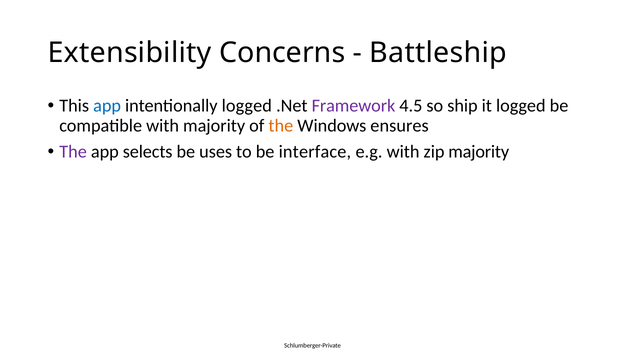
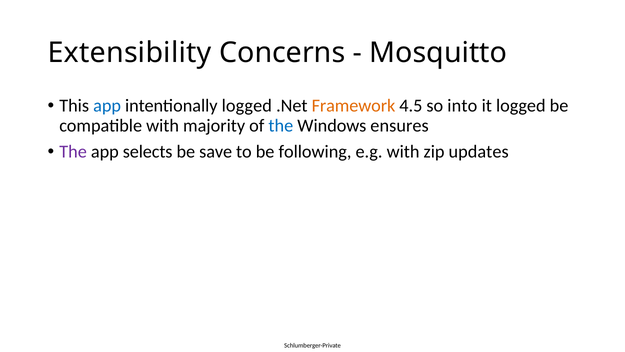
Battleship: Battleship -> Mosquitto
Framework colour: purple -> orange
ship: ship -> into
the at (281, 125) colour: orange -> blue
uses: uses -> save
interface: interface -> following
zip majority: majority -> updates
